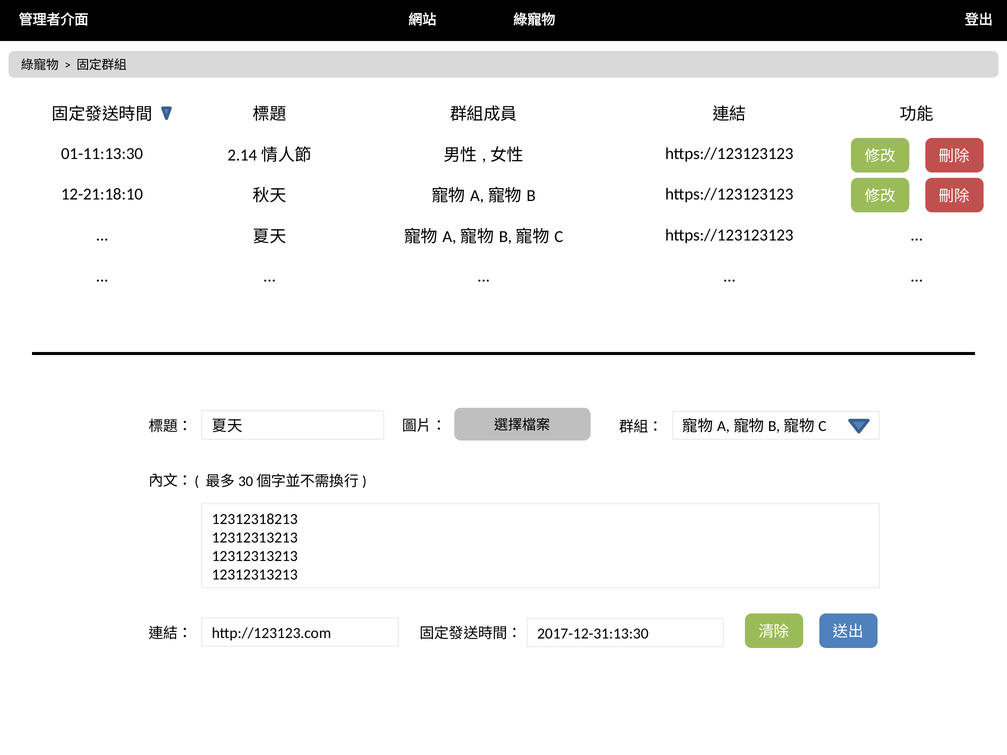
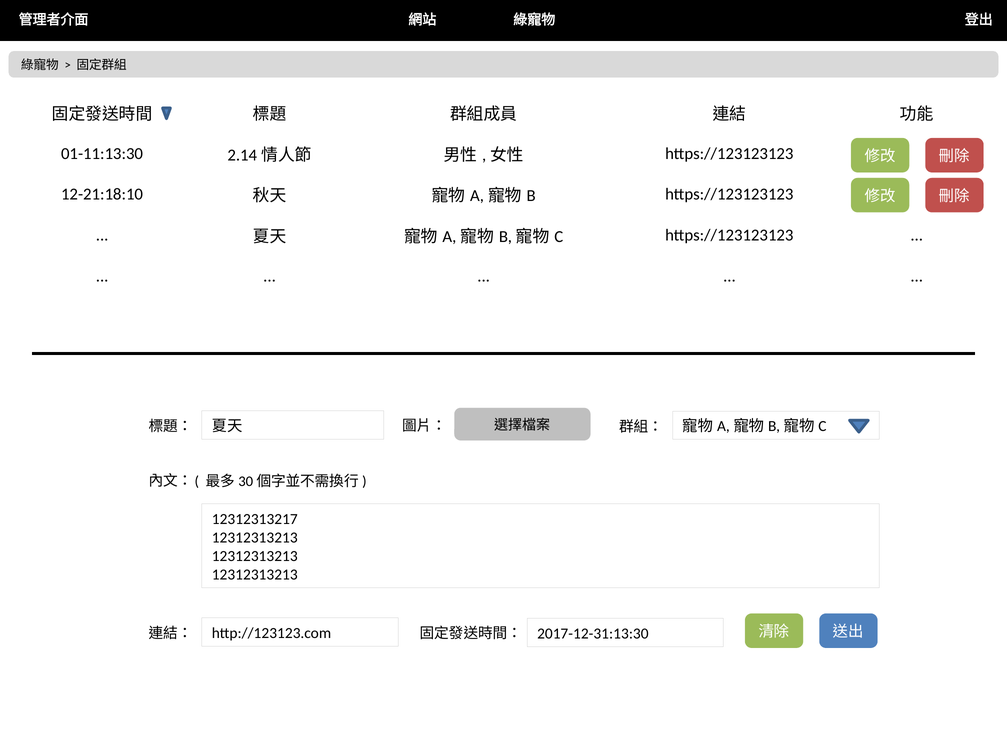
12312318213: 12312318213 -> 12312313217
